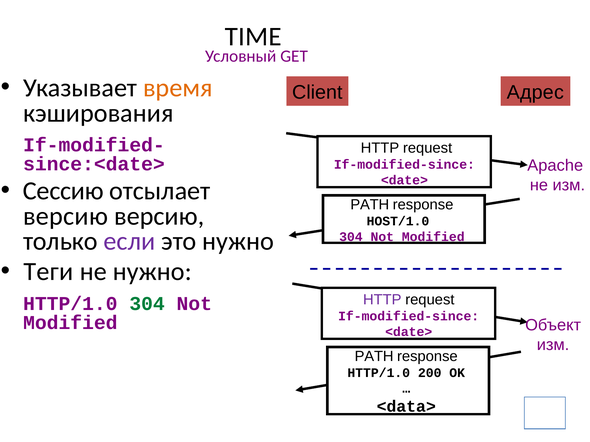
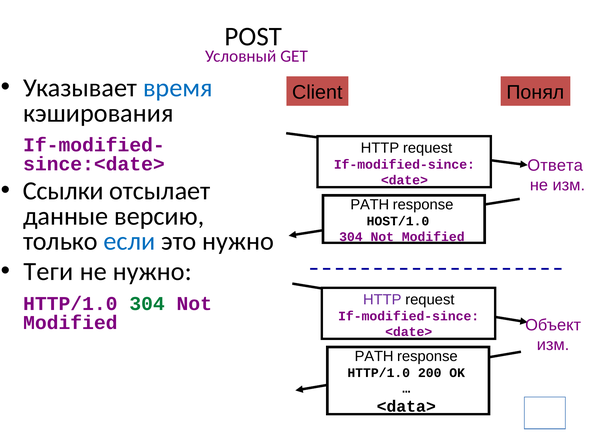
TIME: TIME -> POST
время colour: orange -> blue
Адрес: Адрес -> Понял
Apache: Apache -> Ответа
Сессию: Сессию -> Ссылки
версию at (66, 216): версию -> данные
если colour: purple -> blue
